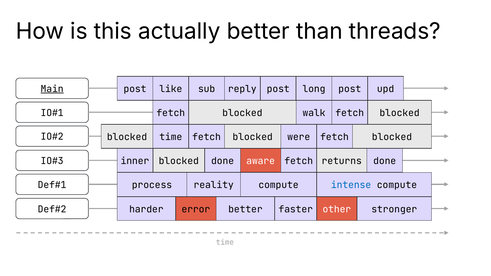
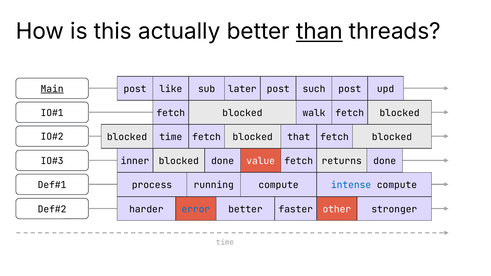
than underline: none -> present
reply: reply -> later
long: long -> such
were: were -> that
aware: aware -> value
reality: reality -> running
error colour: black -> blue
